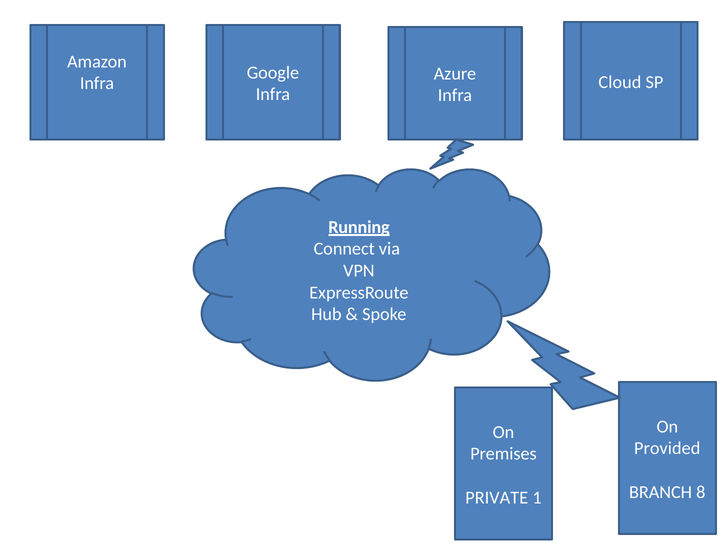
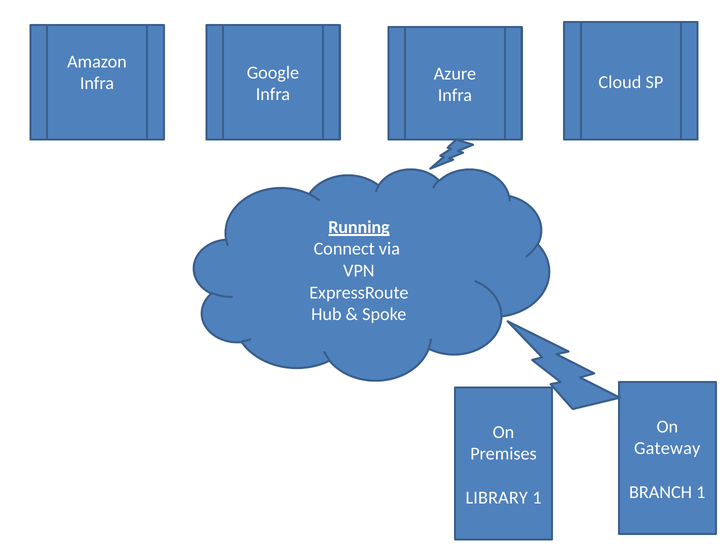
Provided: Provided -> Gateway
BRANCH 8: 8 -> 1
PRIVATE: PRIVATE -> LIBRARY
